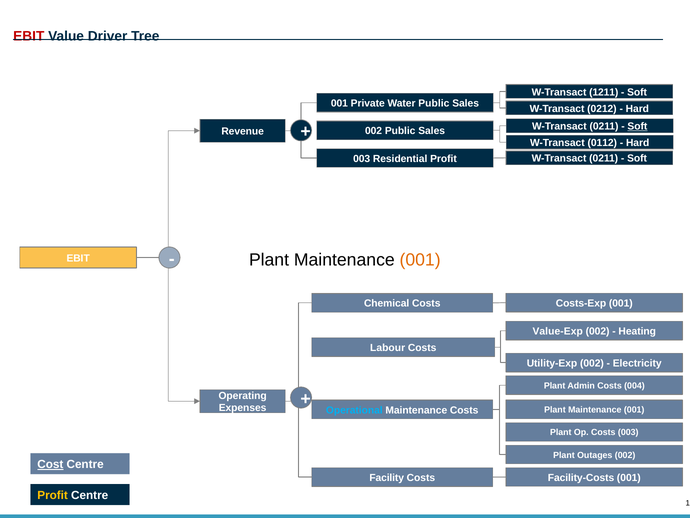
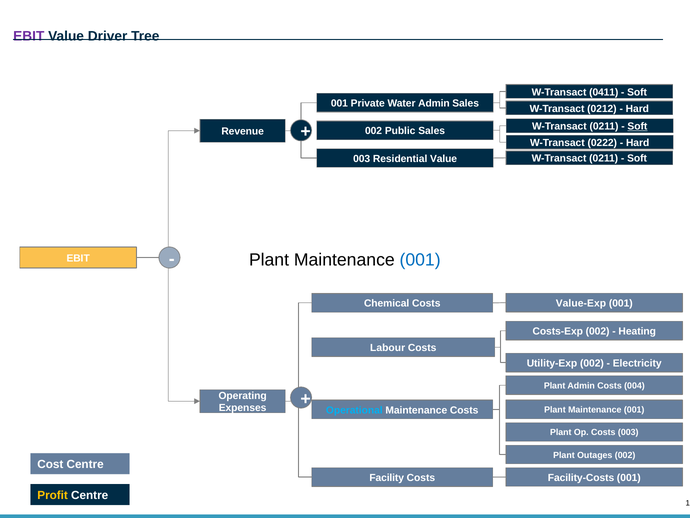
EBIT at (29, 36) colour: red -> purple
1211: 1211 -> 0411
Water Public: Public -> Admin
0112: 0112 -> 0222
Residential Profit: Profit -> Value
001 at (420, 260) colour: orange -> blue
Costs-Exp: Costs-Exp -> Value-Exp
Value-Exp: Value-Exp -> Costs-Exp
Cost underline: present -> none
